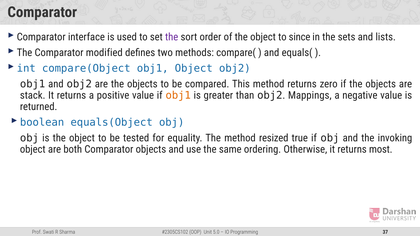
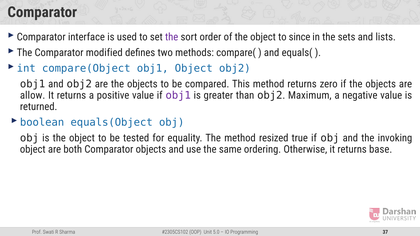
stack: stack -> allow
obj1 at (178, 95) colour: orange -> purple
Mappings: Mappings -> Maximum
most: most -> base
